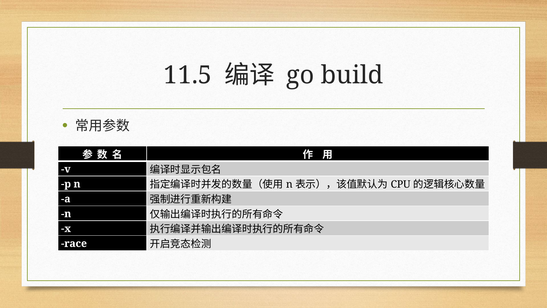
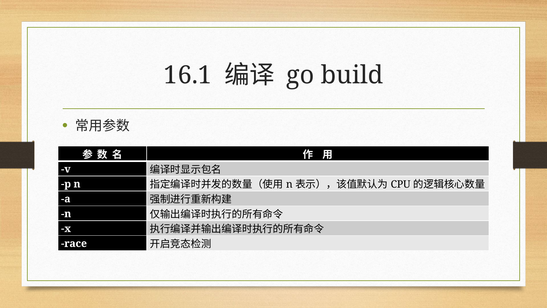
11.5: 11.5 -> 16.1
